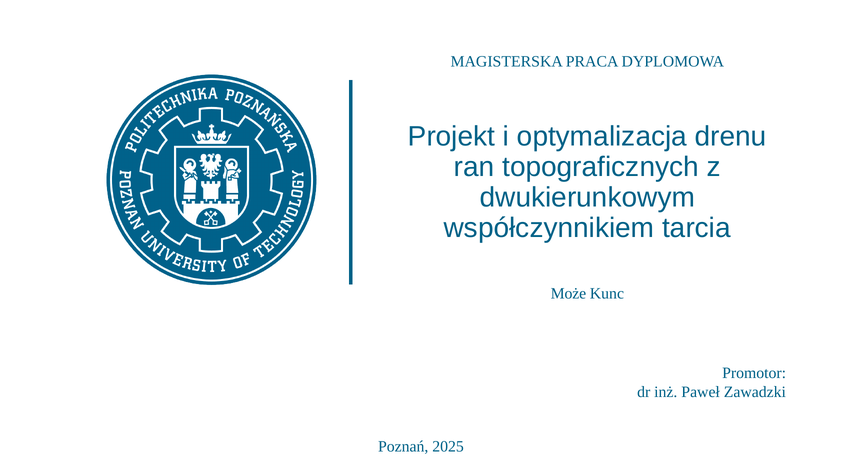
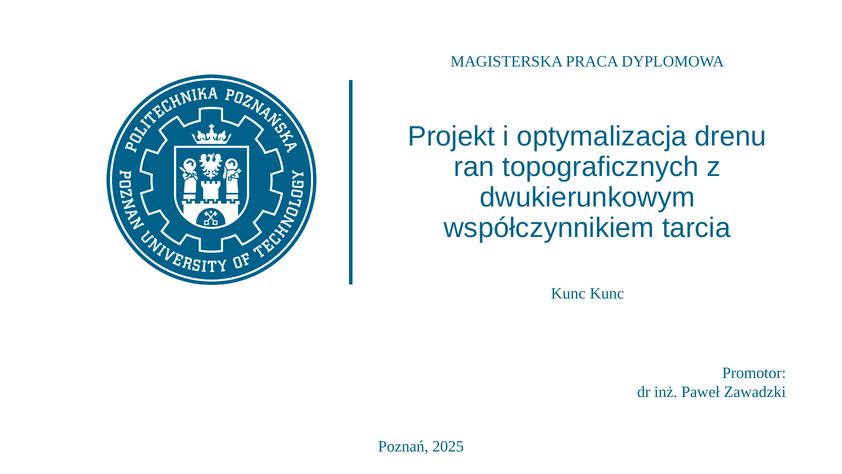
Może at (568, 293): Może -> Kunc
